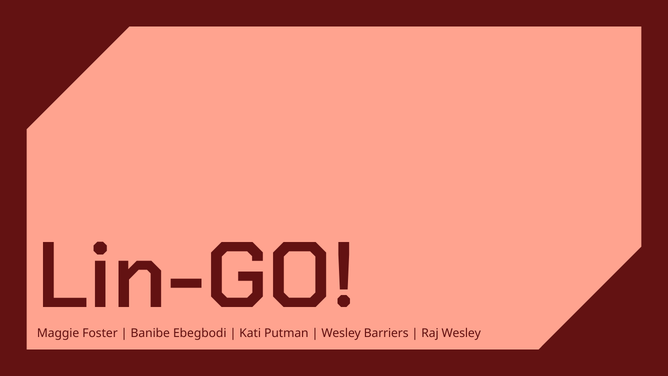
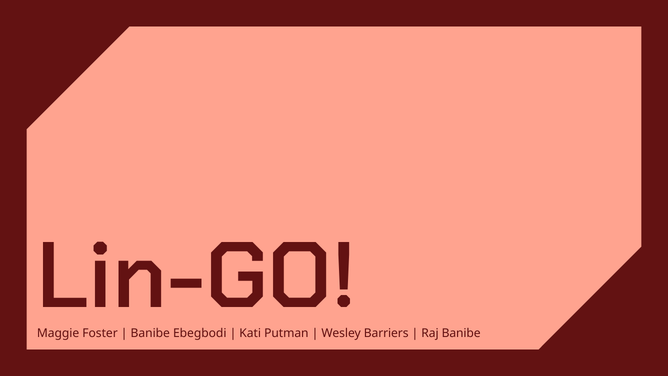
Raj Wesley: Wesley -> Banibe
